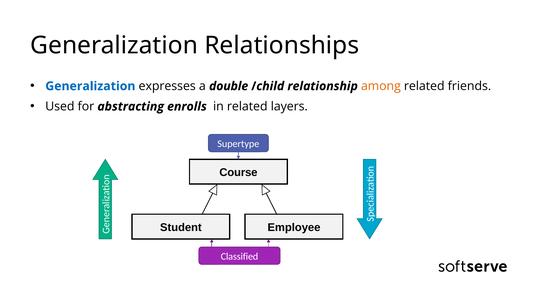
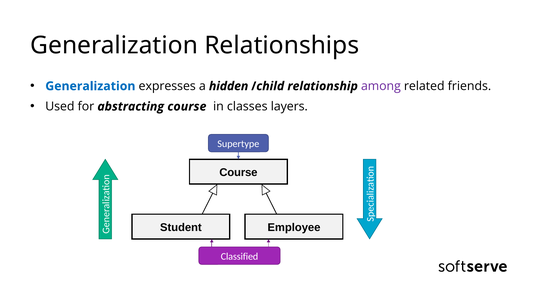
double: double -> hidden
among colour: orange -> purple
abstracting enrolls: enrolls -> course
in related: related -> classes
